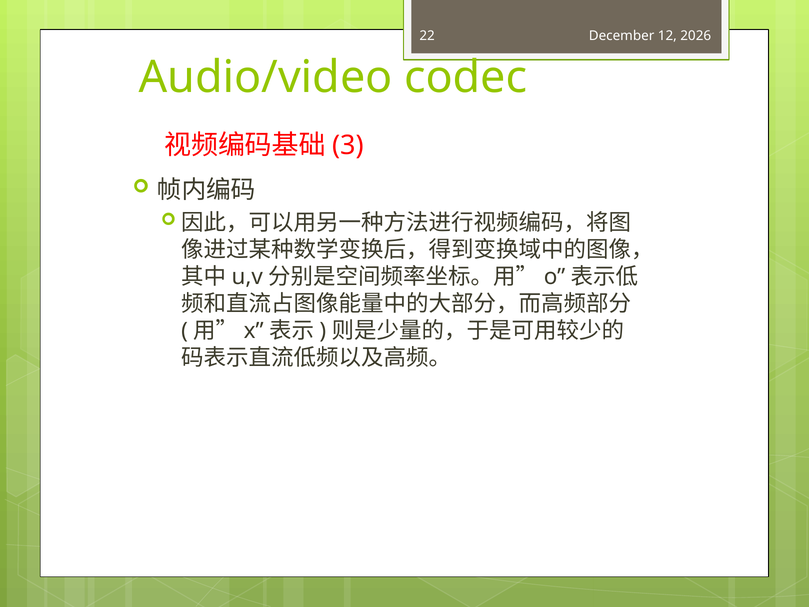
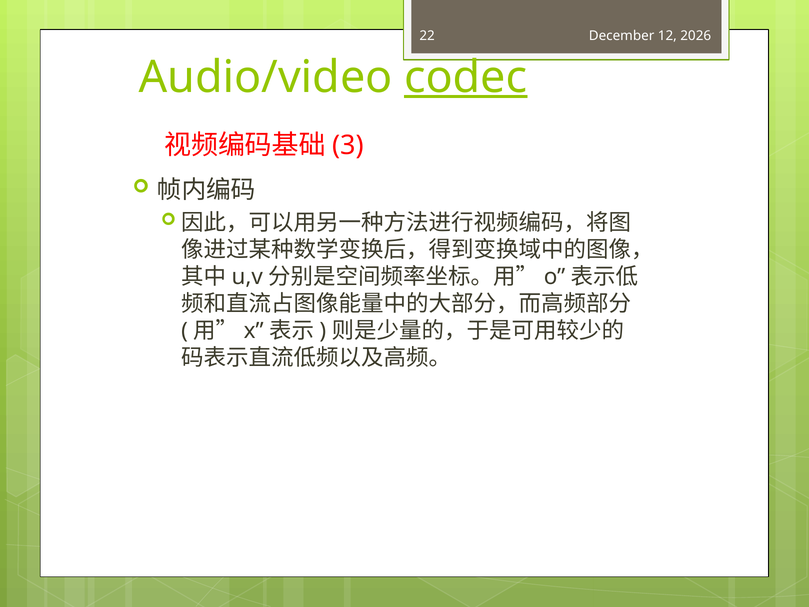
codec underline: none -> present
